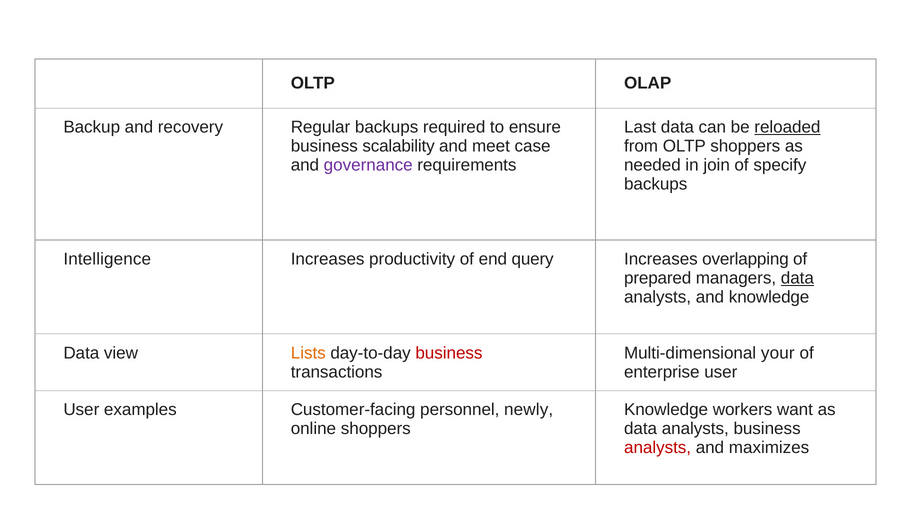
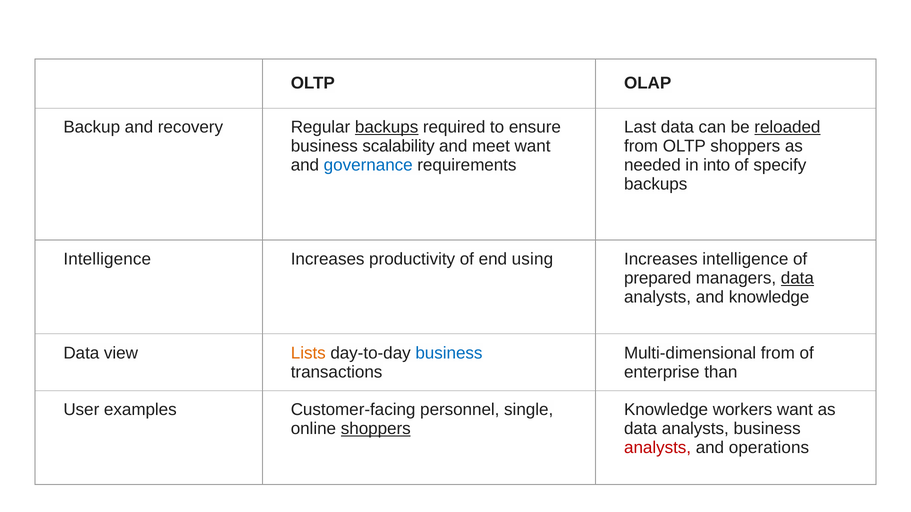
backups at (387, 127) underline: none -> present
meet case: case -> want
governance colour: purple -> blue
join: join -> into
query: query -> using
Increases overlapping: overlapping -> intelligence
business at (449, 353) colour: red -> blue
Multi-dimensional your: your -> from
enterprise user: user -> than
newly: newly -> single
shoppers at (376, 429) underline: none -> present
maximizes: maximizes -> operations
